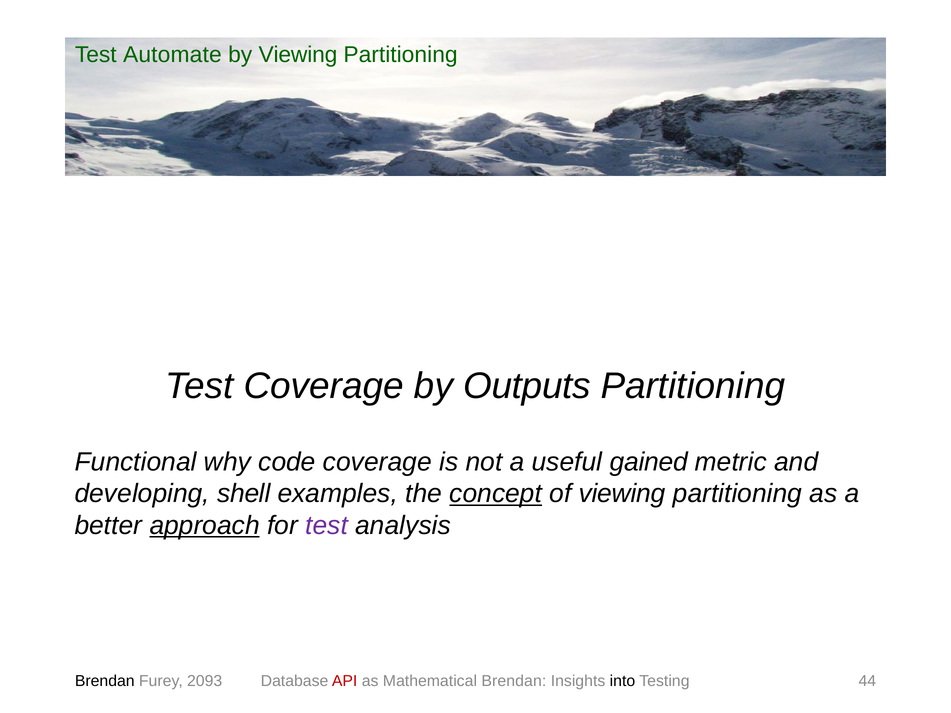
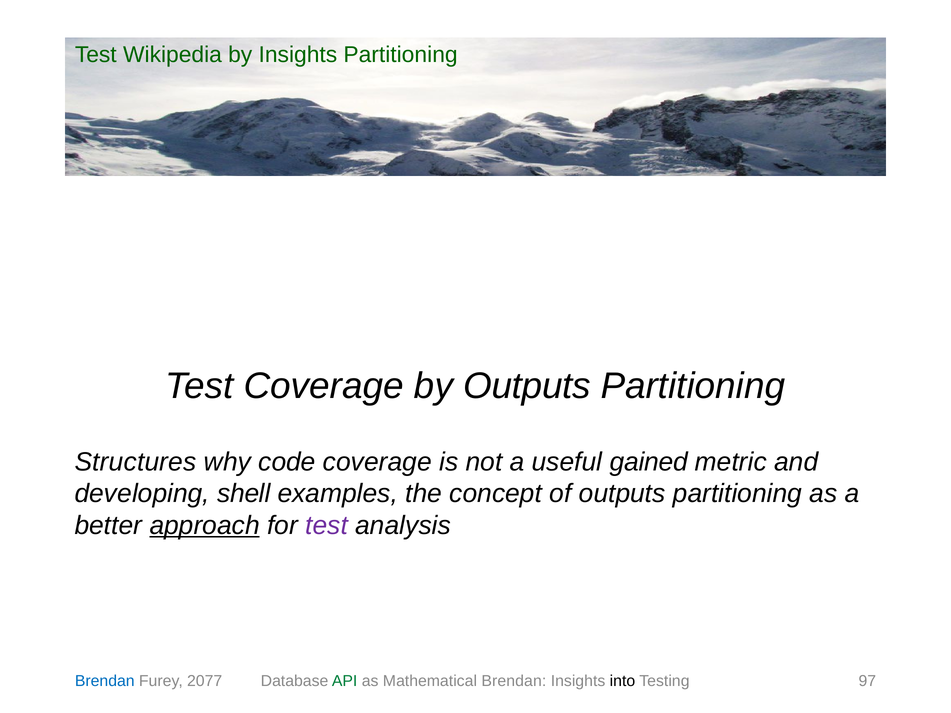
Automate: Automate -> Wikipedia
by Viewing: Viewing -> Insights
Functional: Functional -> Structures
concept underline: present -> none
of viewing: viewing -> outputs
Brendan at (105, 681) colour: black -> blue
2093: 2093 -> 2077
API colour: red -> green
44: 44 -> 97
